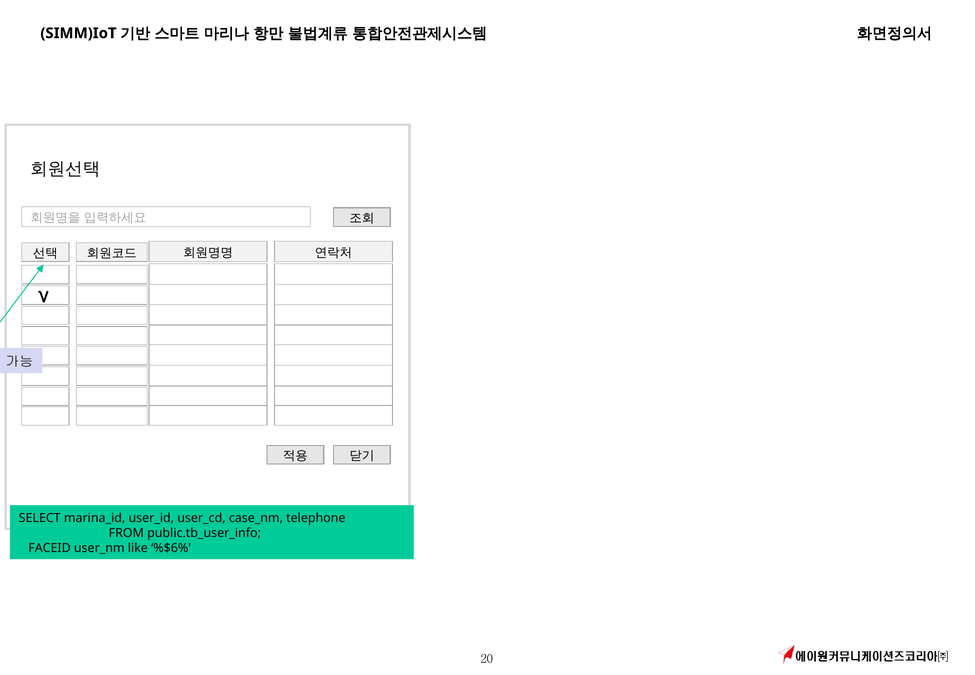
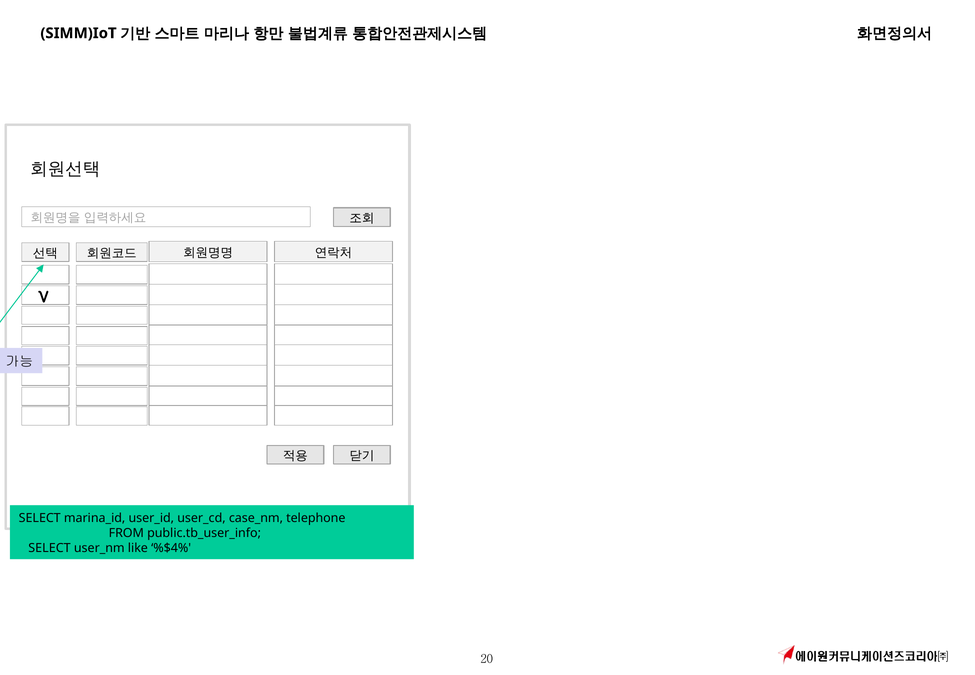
FACEID at (50, 548): FACEID -> SELECT
%$6%: %$6% -> %$4%
